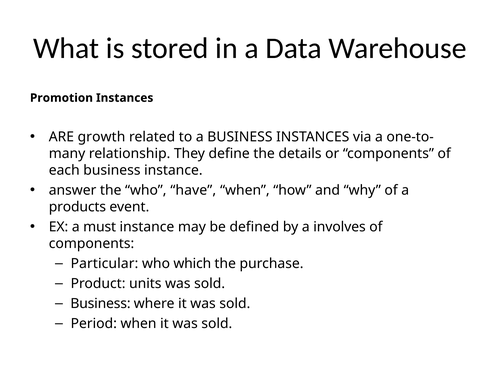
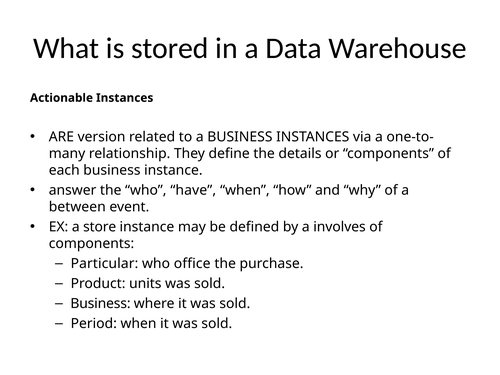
Promotion: Promotion -> Actionable
growth: growth -> version
products: products -> between
must: must -> store
which: which -> office
